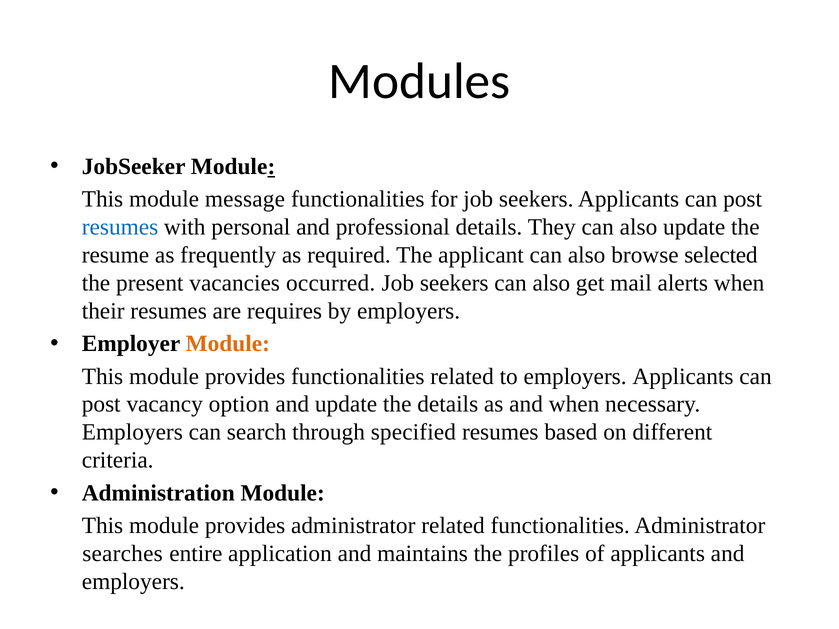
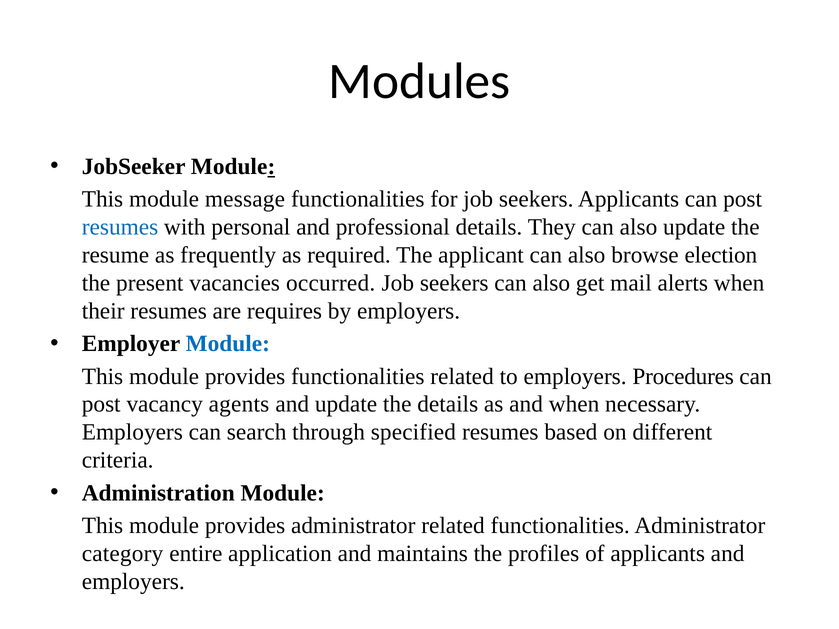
selected: selected -> election
Module at (228, 344) colour: orange -> blue
employers Applicants: Applicants -> Procedures
option: option -> agents
searches: searches -> category
